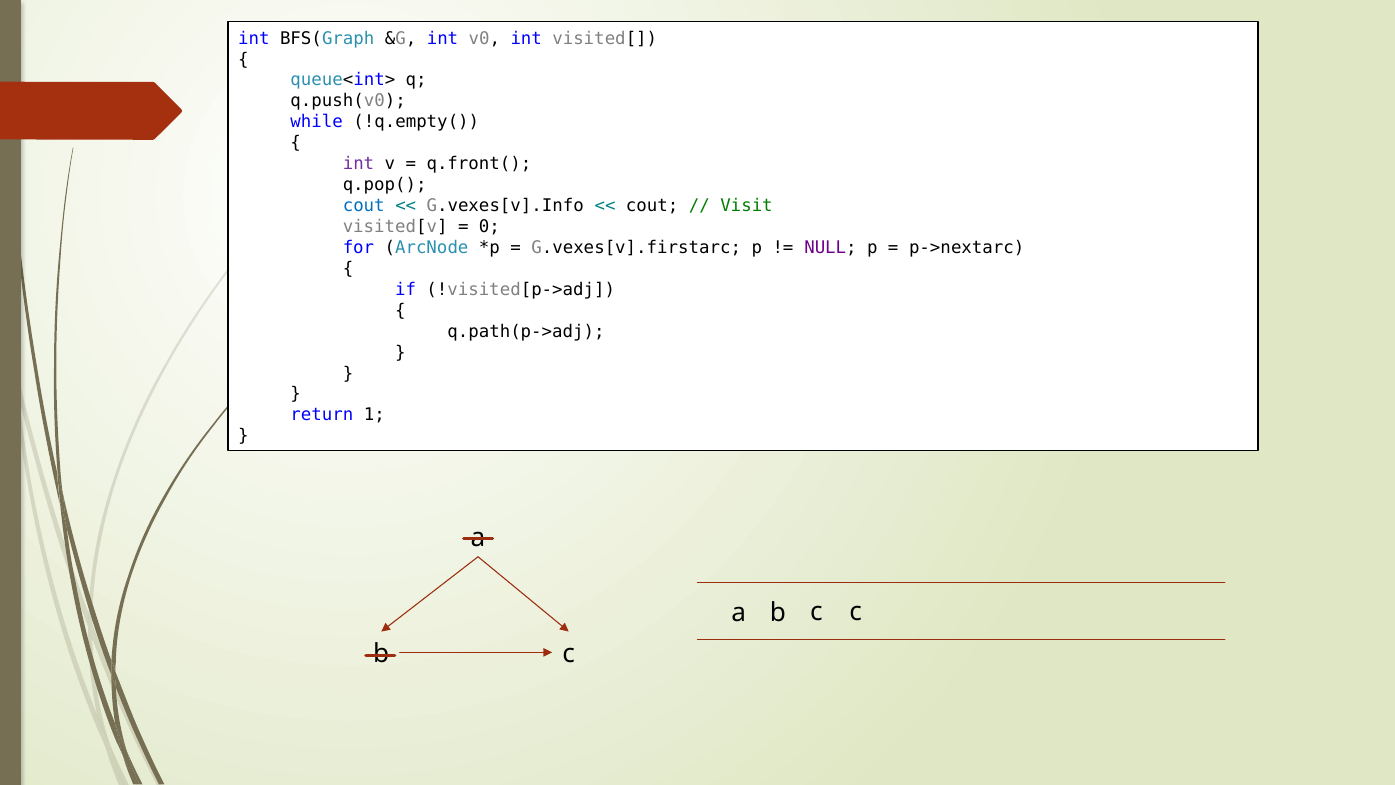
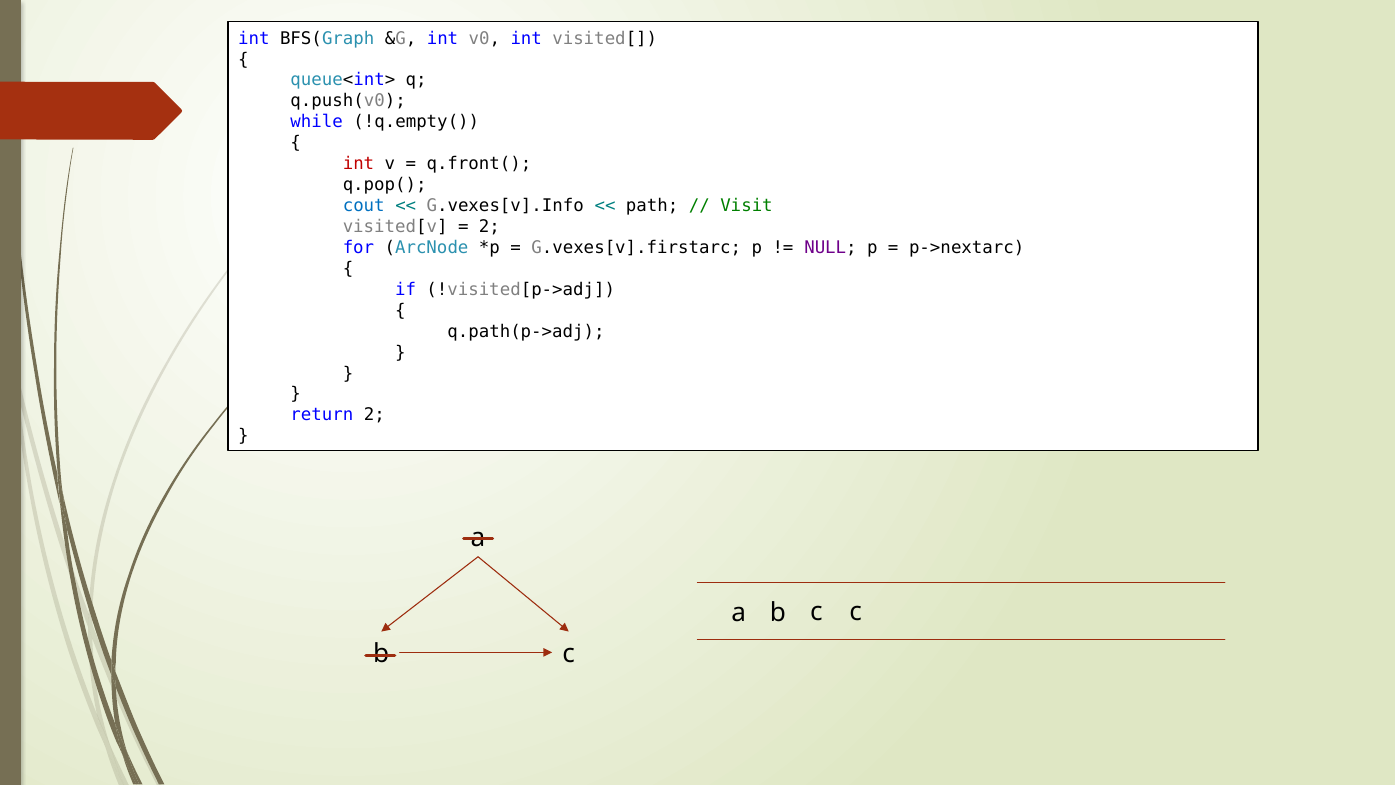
int at (358, 164) colour: purple -> red
cout at (652, 206): cout -> path
0 at (489, 227): 0 -> 2
return 1: 1 -> 2
